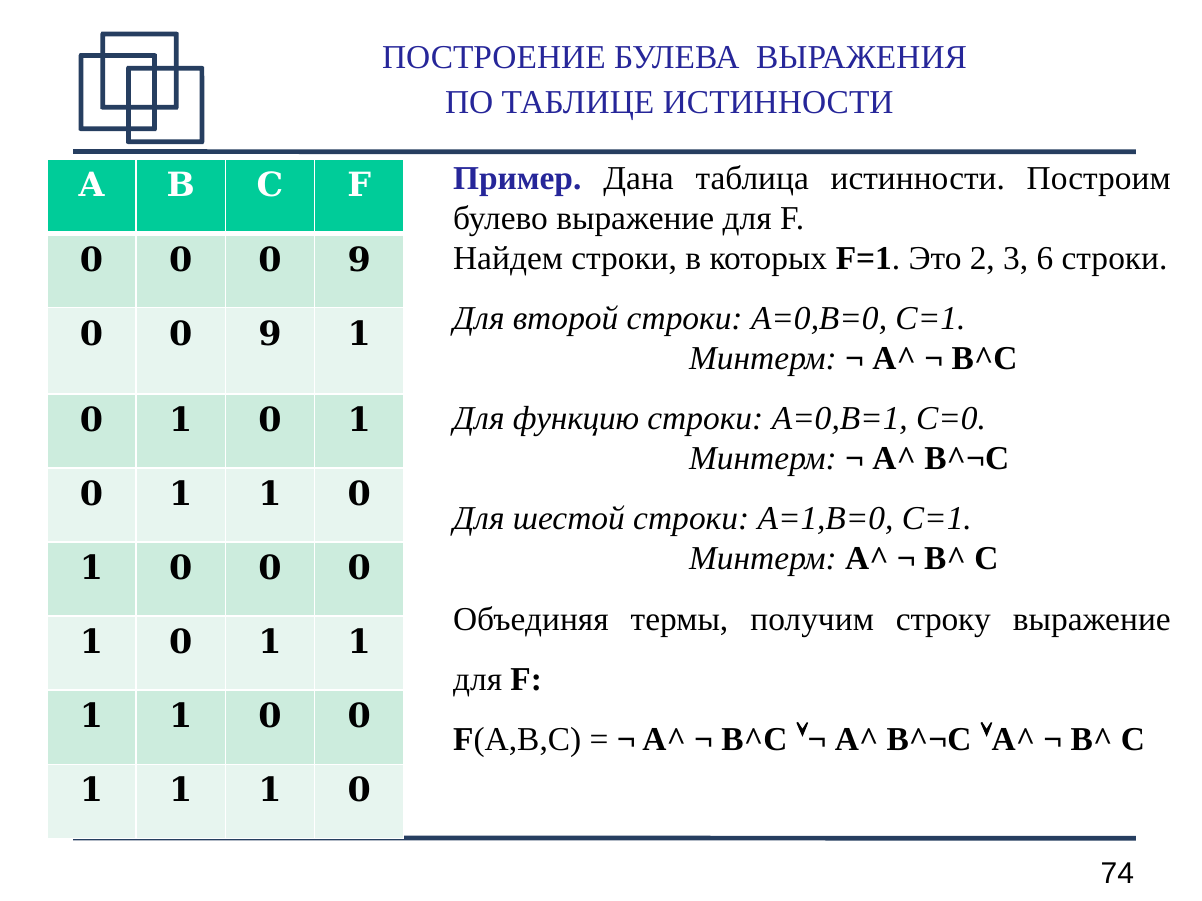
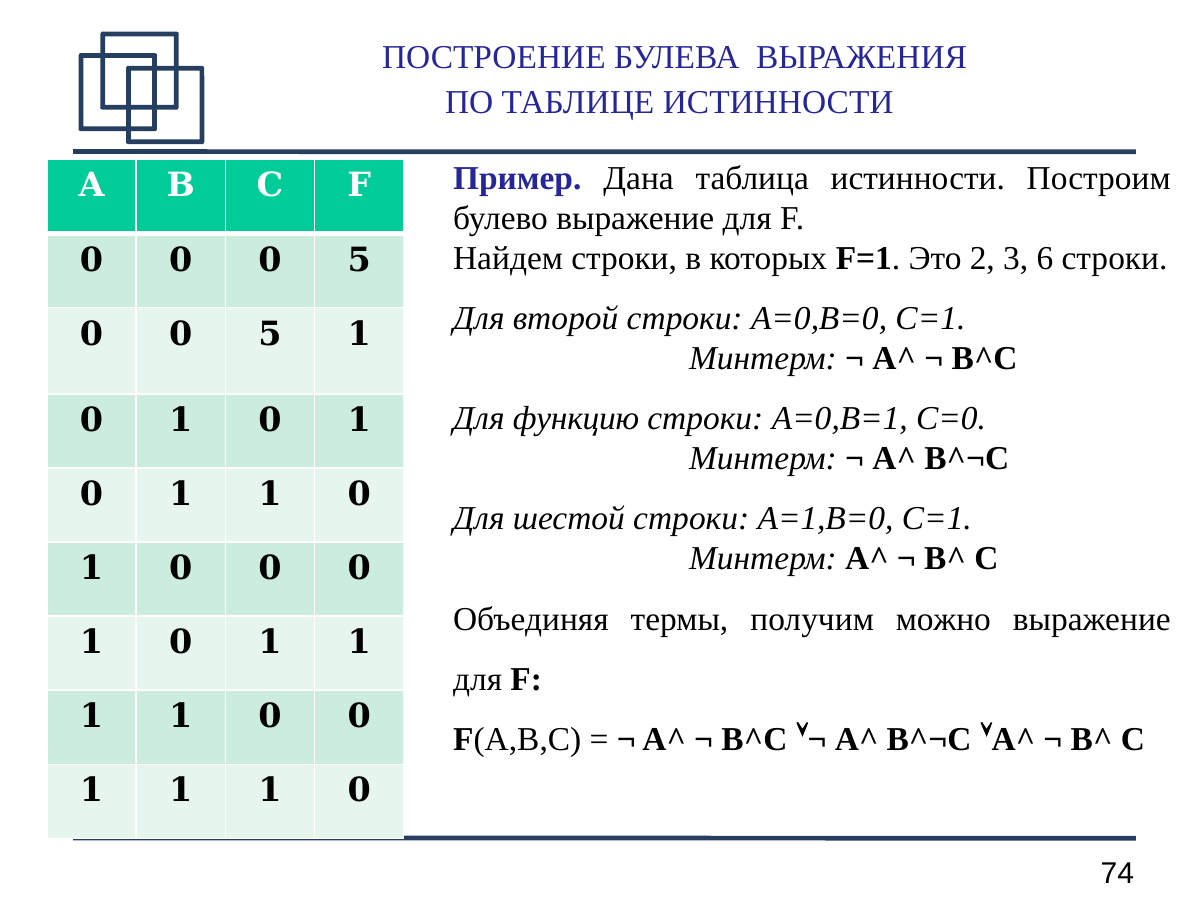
0 0 0 9: 9 -> 5
9 at (270, 334): 9 -> 5
строку: строку -> можно
